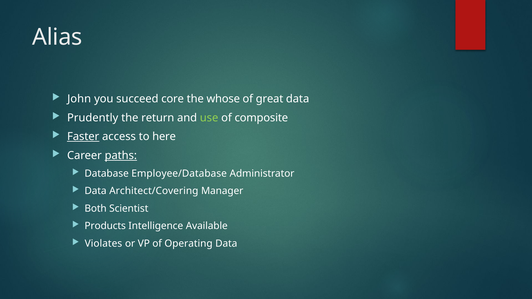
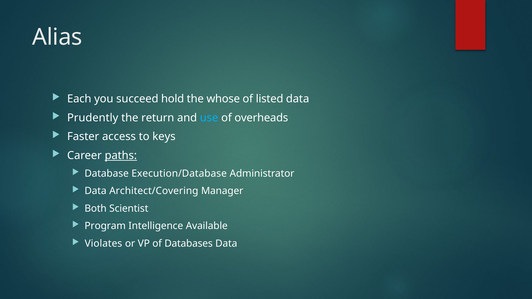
John: John -> Each
core: core -> hold
great: great -> listed
use colour: light green -> light blue
composite: composite -> overheads
Faster underline: present -> none
here: here -> keys
Employee/Database: Employee/Database -> Execution/Database
Products: Products -> Program
Operating: Operating -> Databases
